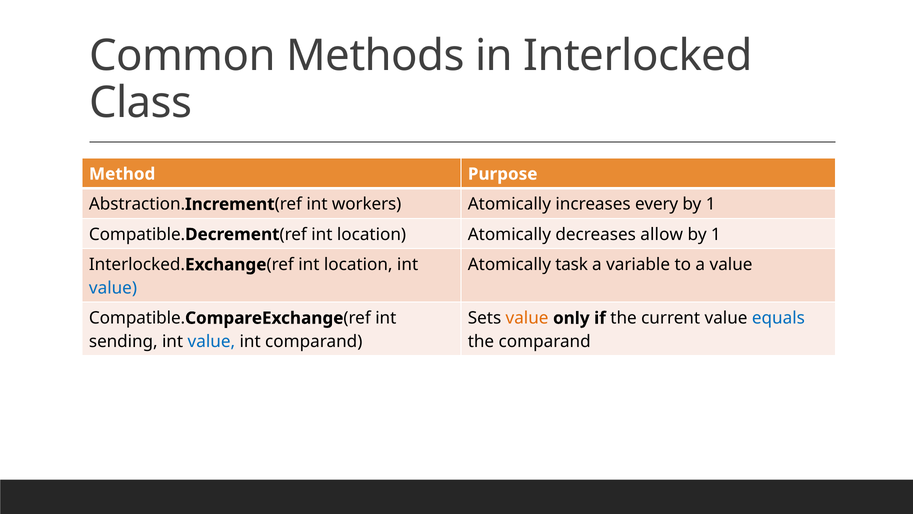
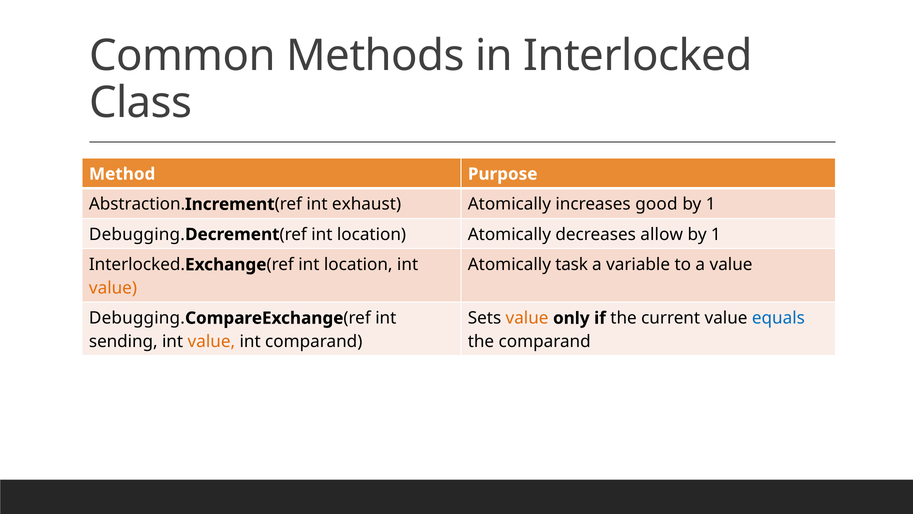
workers: workers -> exhaust
every: every -> good
Compatible at (137, 234): Compatible -> Debugging
value at (113, 288) colour: blue -> orange
Compatible at (137, 318): Compatible -> Debugging
value at (211, 341) colour: blue -> orange
